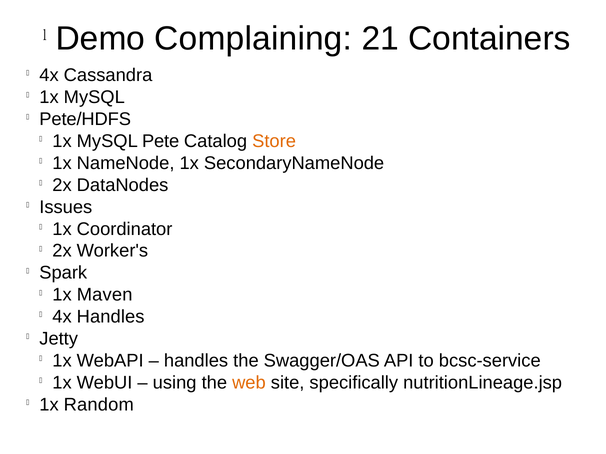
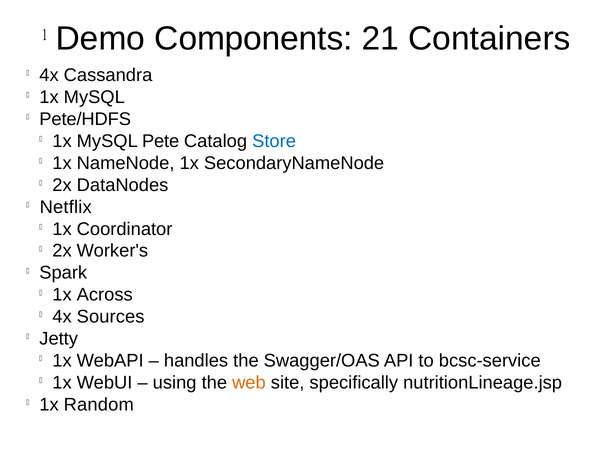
Complaining: Complaining -> Components
Store colour: orange -> blue
Issues: Issues -> Netflix
Maven: Maven -> Across
4x Handles: Handles -> Sources
